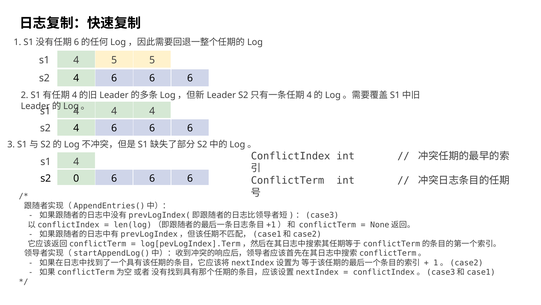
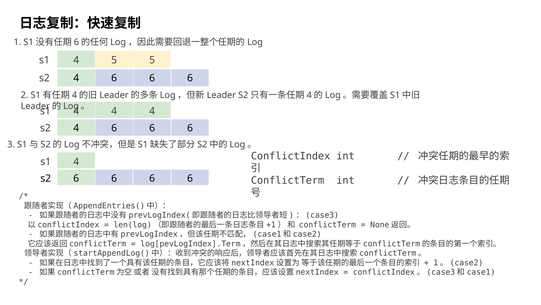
s2 0: 0 -> 6
